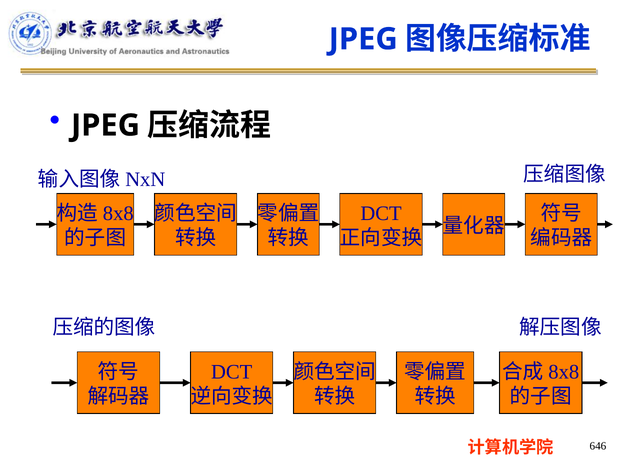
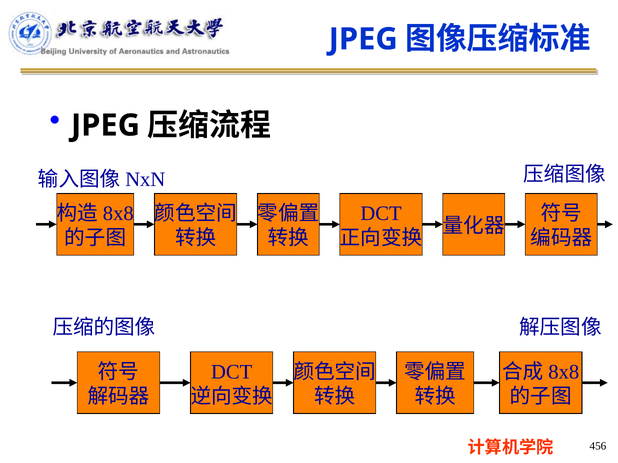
646: 646 -> 456
